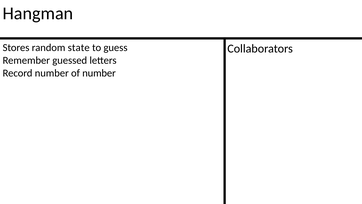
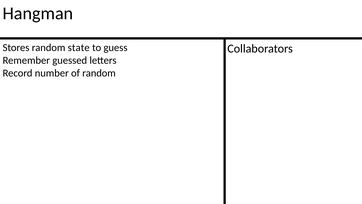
of number: number -> random
